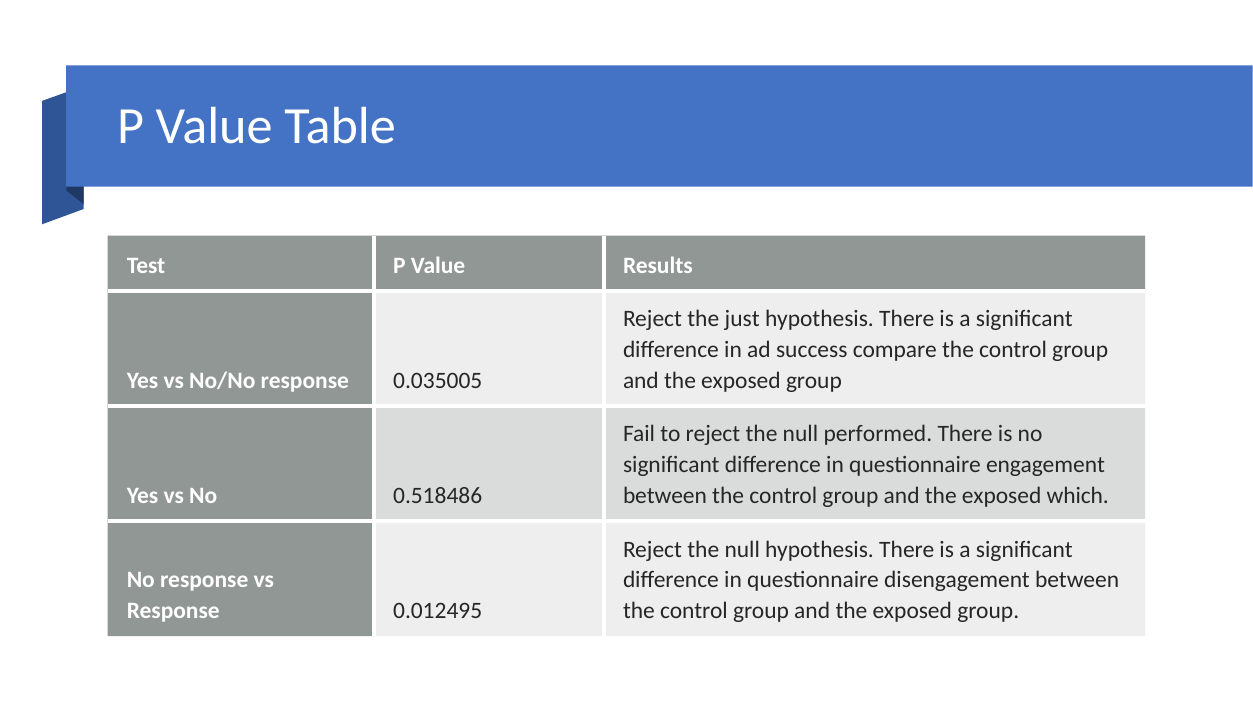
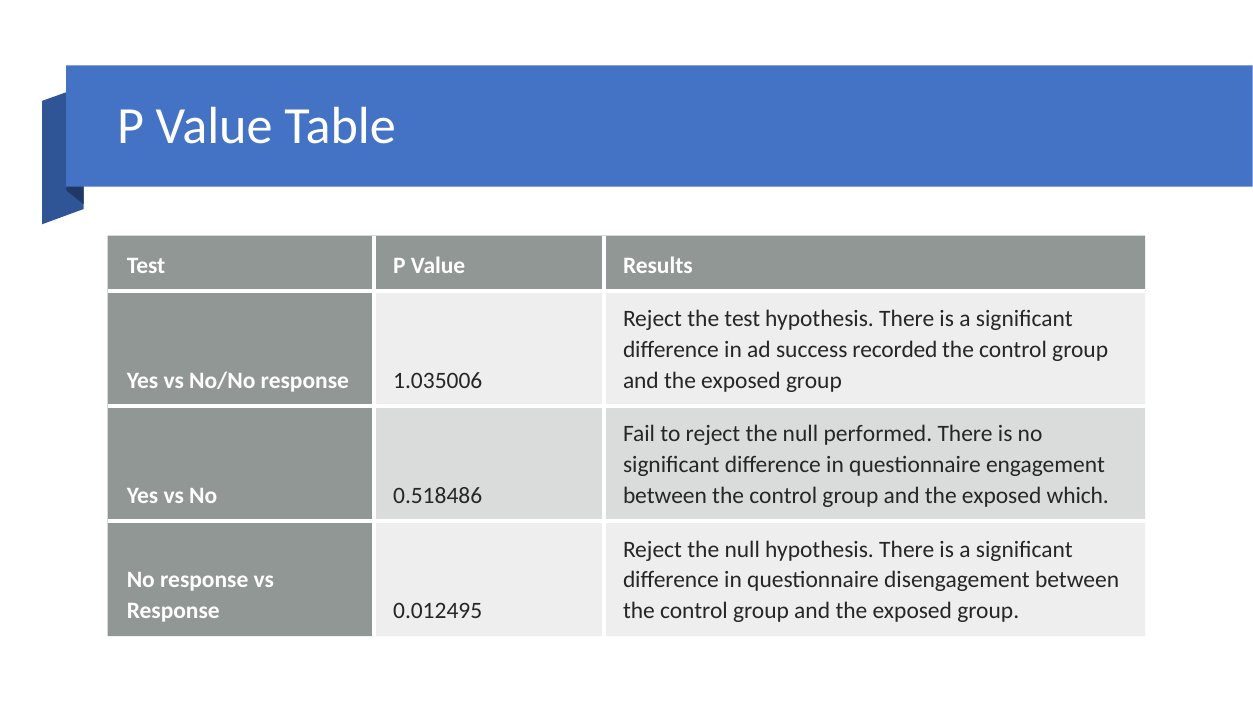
the just: just -> test
compare: compare -> recorded
0.035005: 0.035005 -> 1.035006
